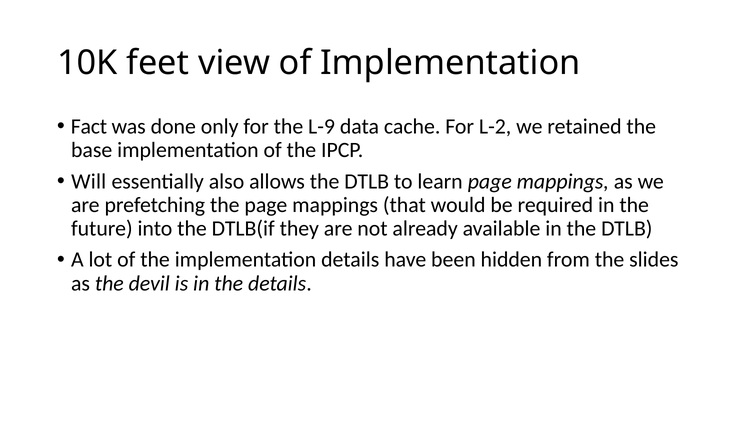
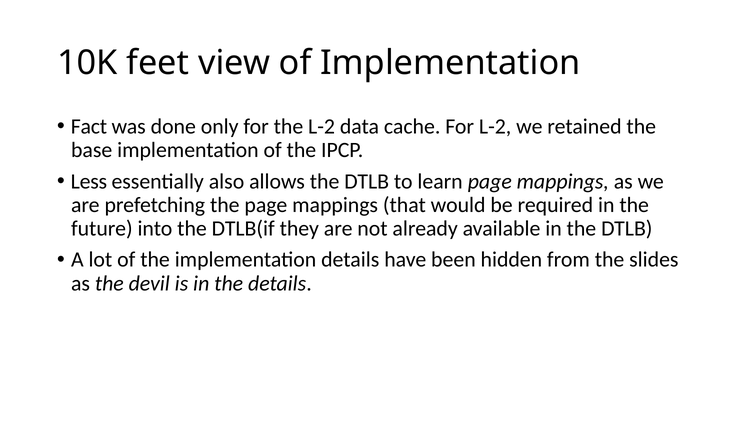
the L-9: L-9 -> L-2
Will: Will -> Less
